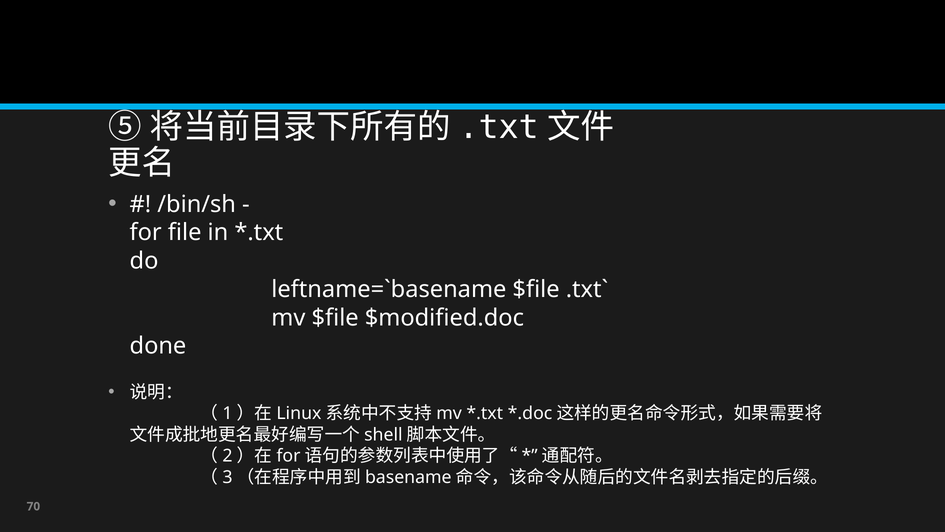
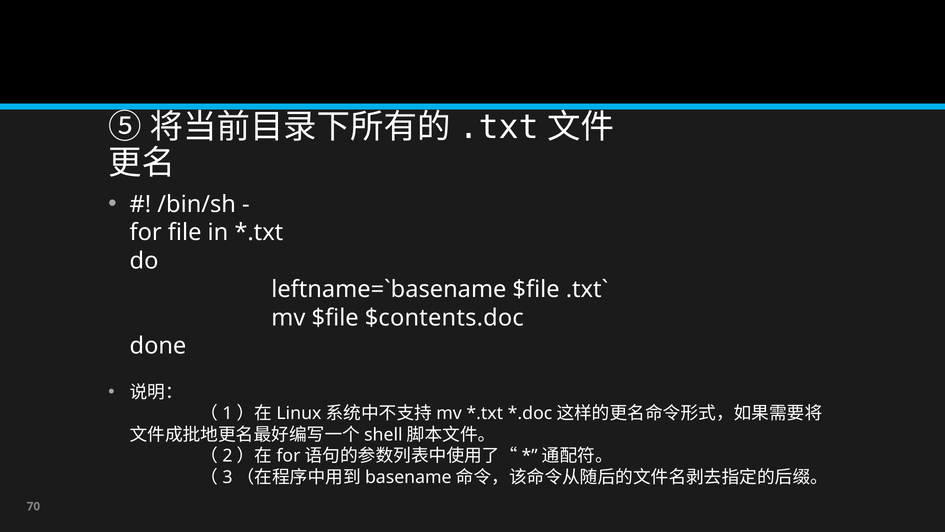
$modified.doc: $modified.doc -> $contents.doc
